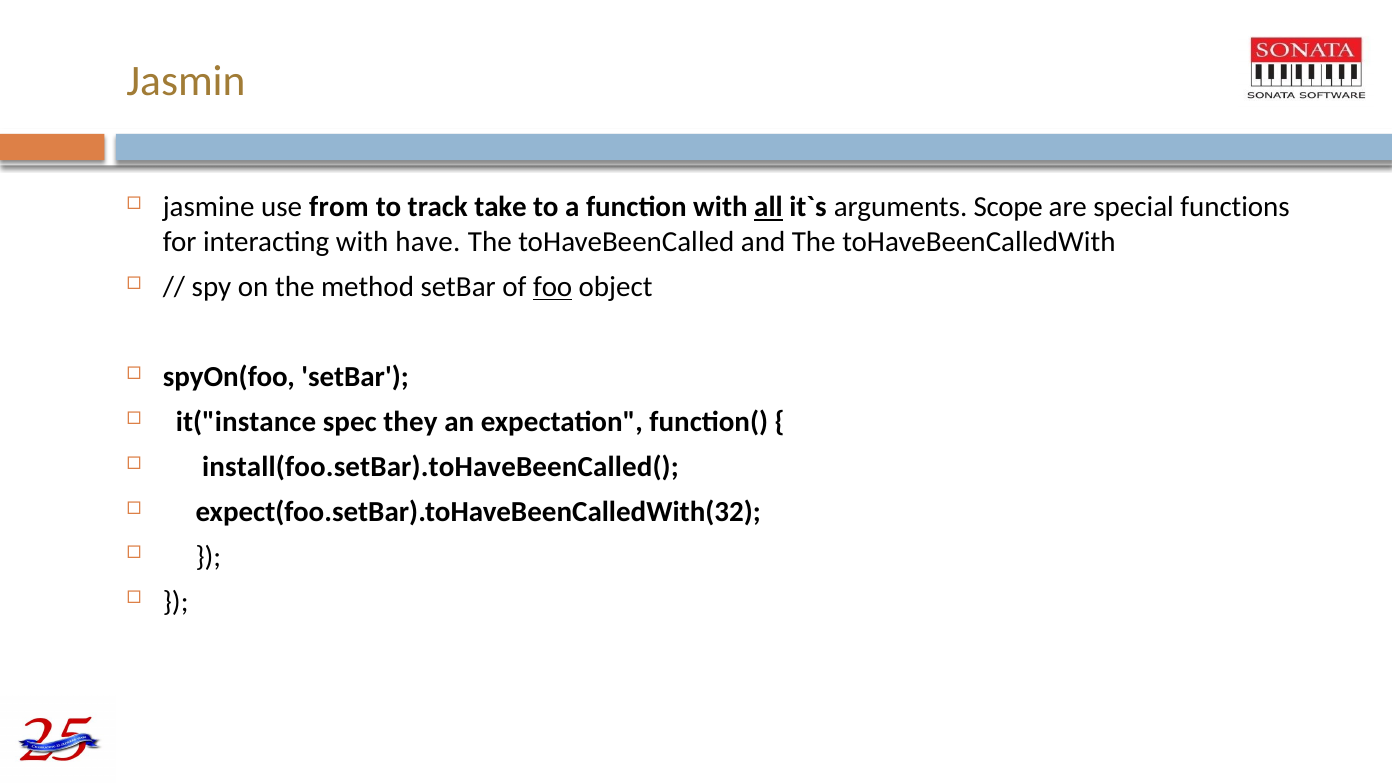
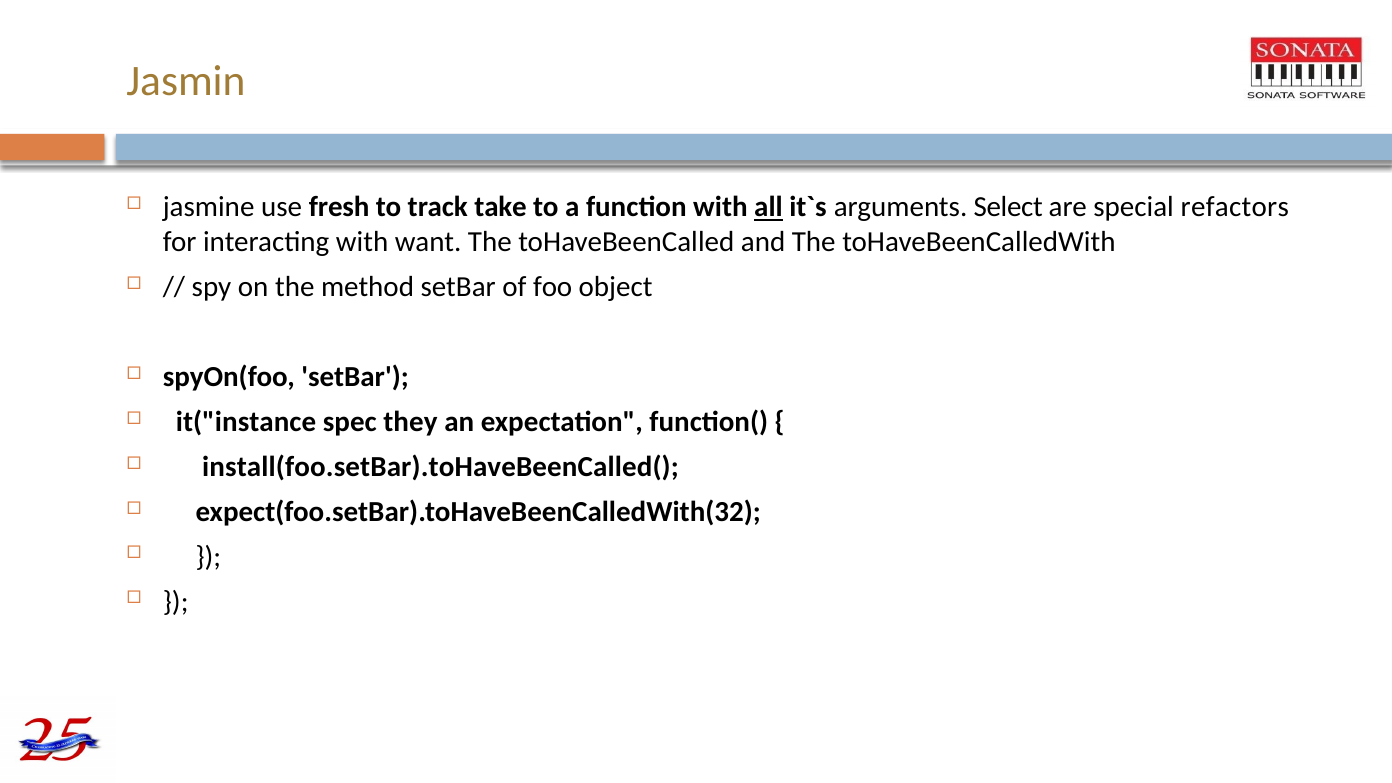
from: from -> fresh
Scope: Scope -> Select
functions: functions -> refactors
have: have -> want
foo underline: present -> none
